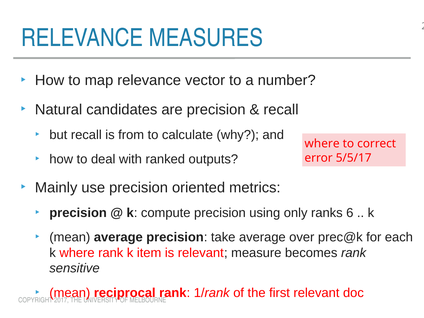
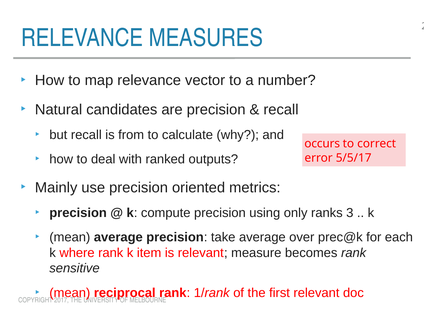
where at (322, 144): where -> occurs
6: 6 -> 3
